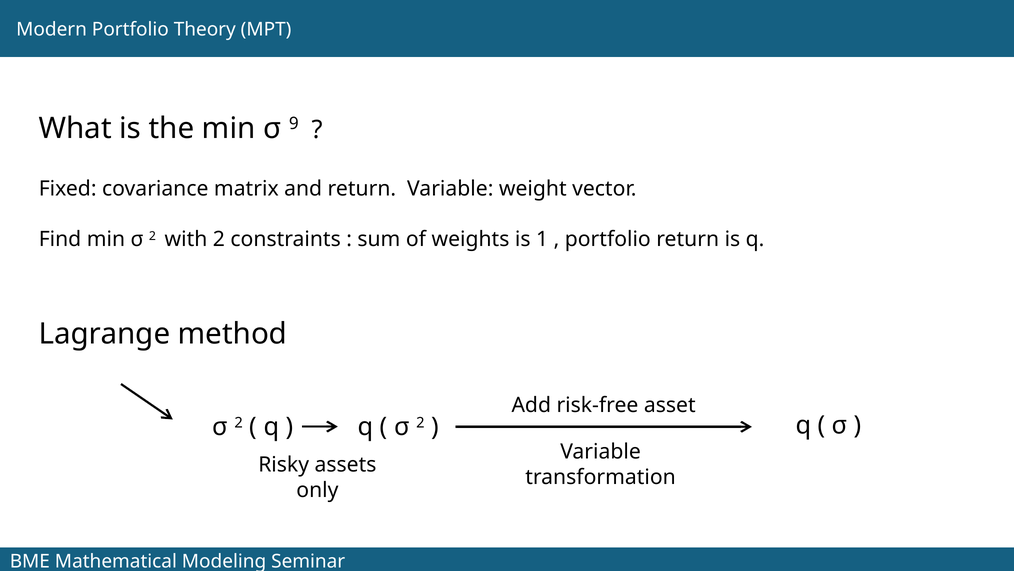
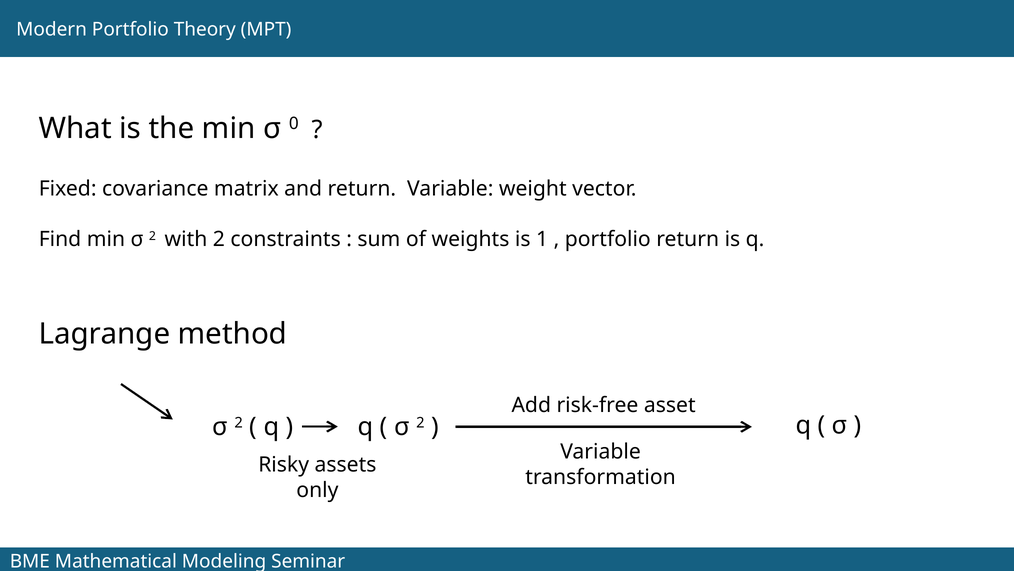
9: 9 -> 0
